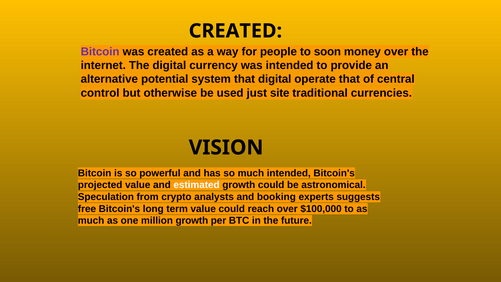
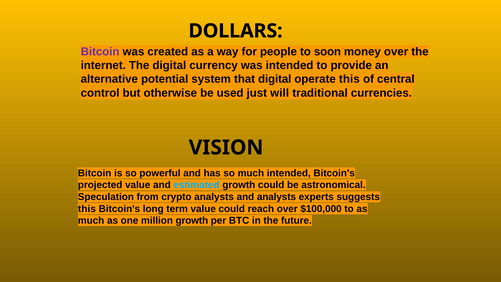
CREATED at (235, 31): CREATED -> DOLLARS
operate that: that -> this
site: site -> will
estimated colour: white -> light blue
and booking: booking -> analysts
free at (87, 209): free -> this
